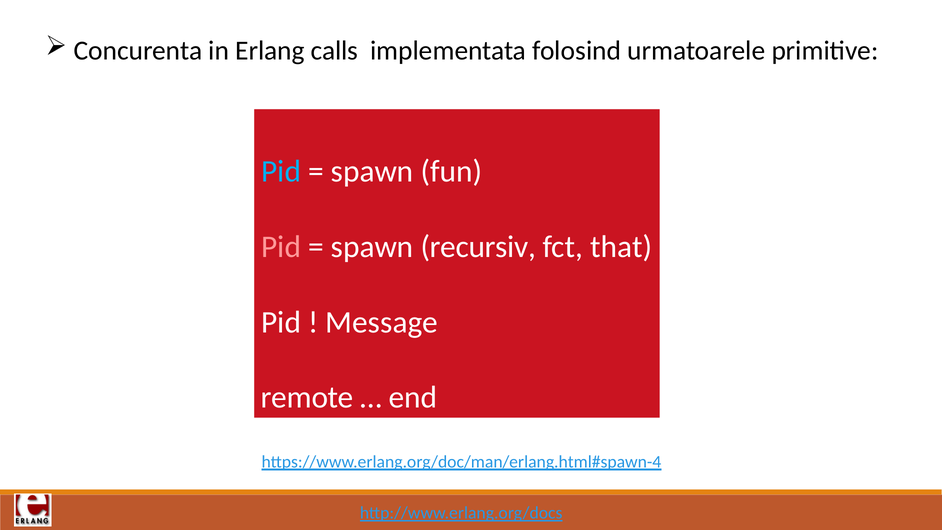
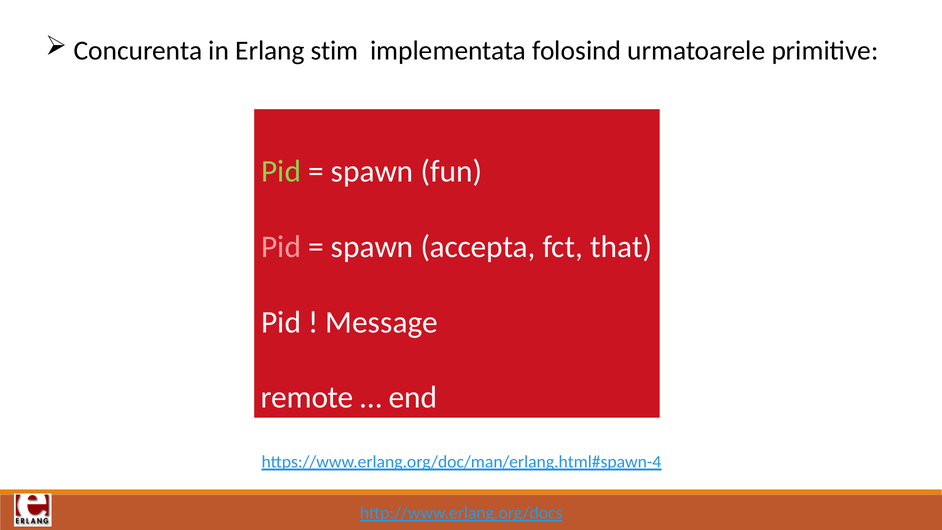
calls: calls -> stim
Pid at (281, 171) colour: light blue -> light green
recursiv: recursiv -> accepta
